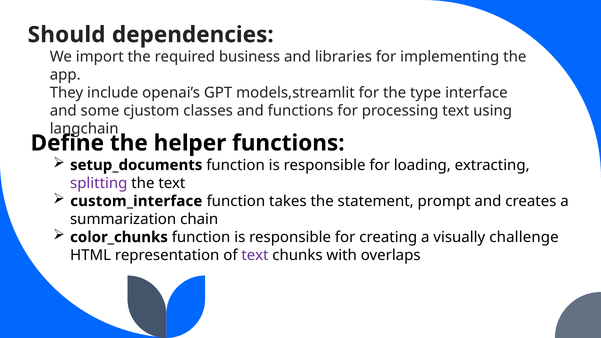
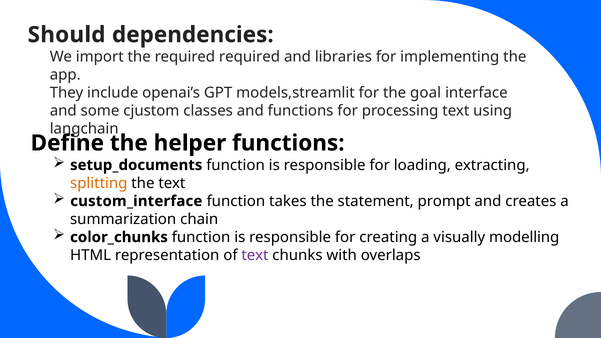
required business: business -> required
type: type -> goal
splitting colour: purple -> orange
challenge: challenge -> modelling
